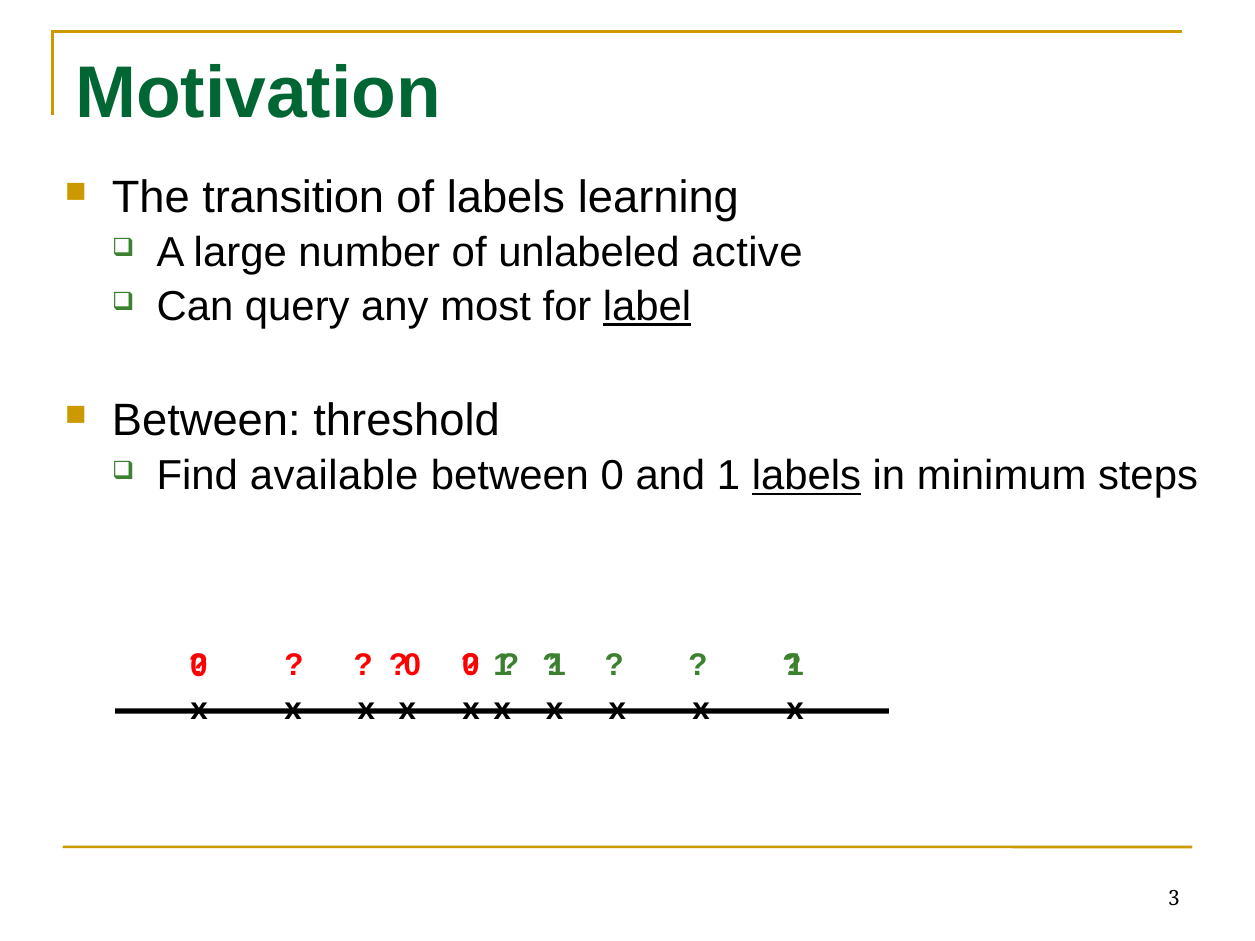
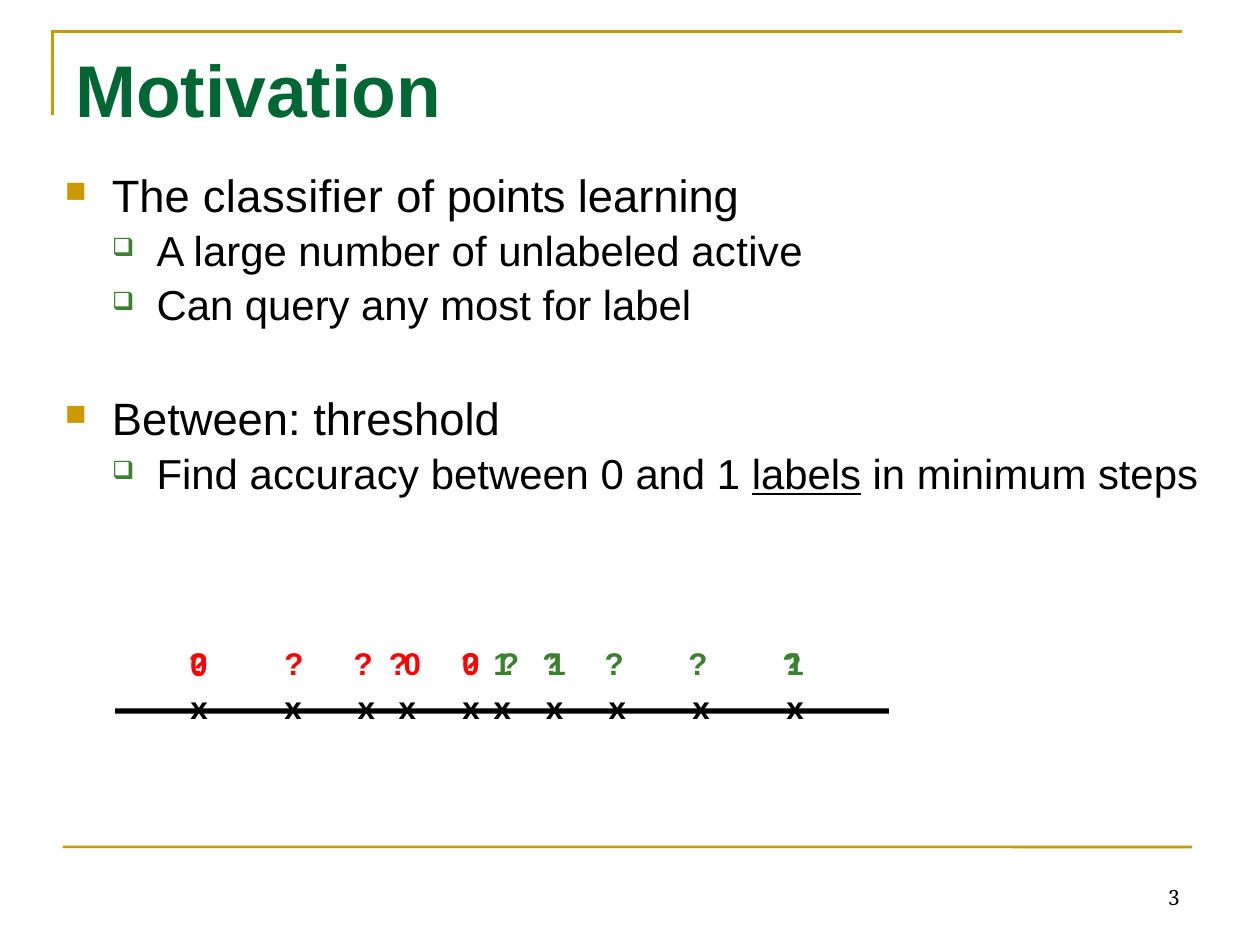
transition: transition -> classifier
of labels: labels -> points
label underline: present -> none
available: available -> accuracy
